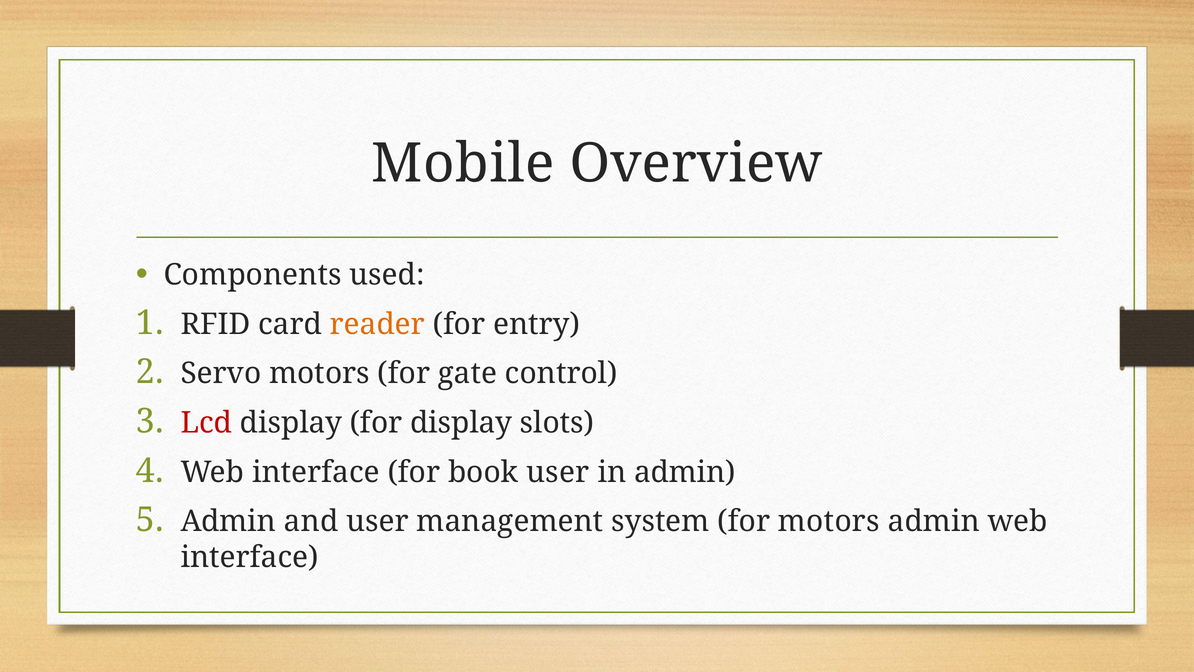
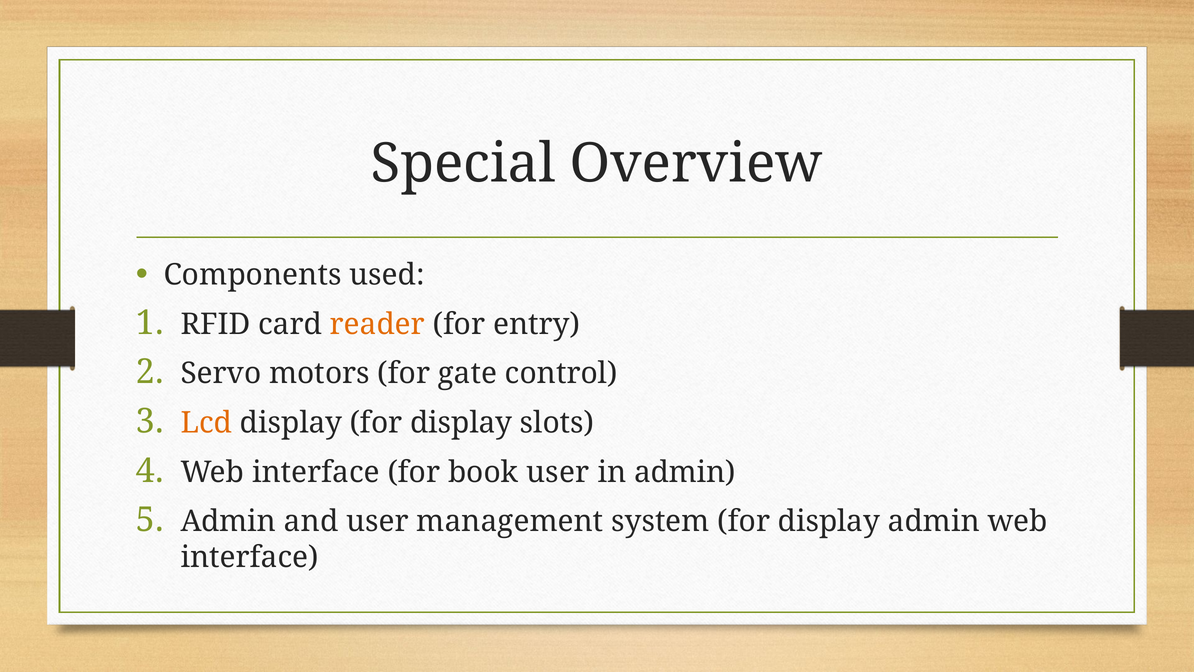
Mobile: Mobile -> Special
Lcd colour: red -> orange
system for motors: motors -> display
